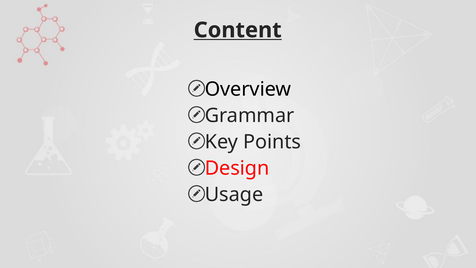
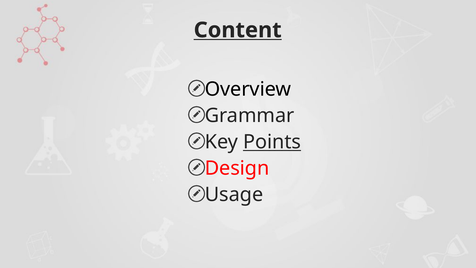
Points underline: none -> present
